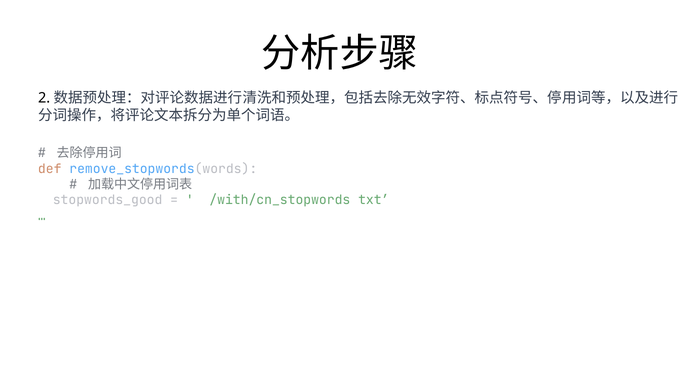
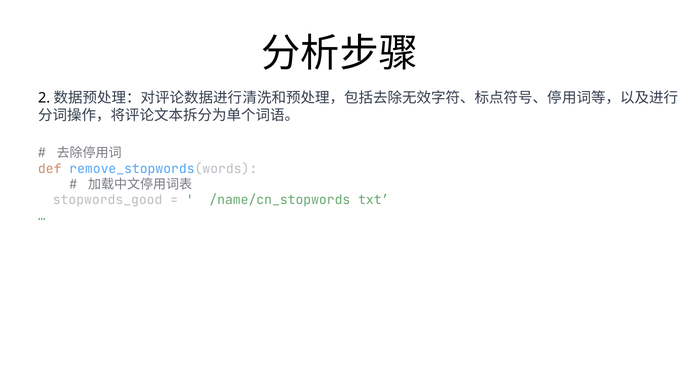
../with/cn_stopwords.txt: ../with/cn_stopwords.txt -> ../name/cn_stopwords.txt
